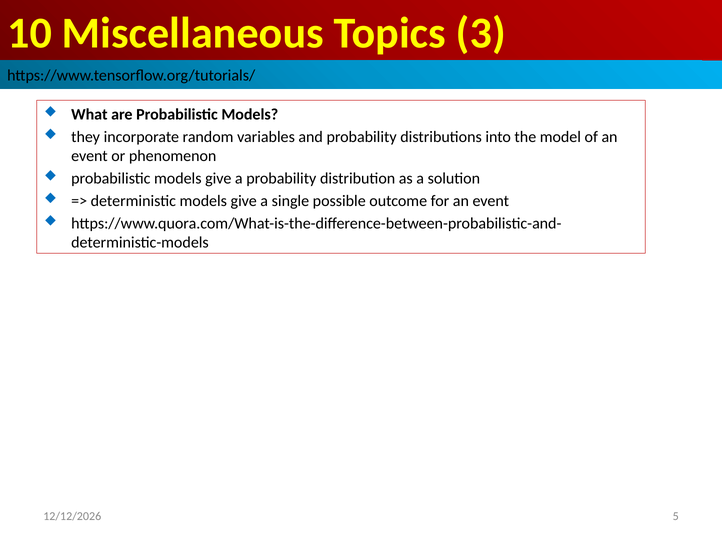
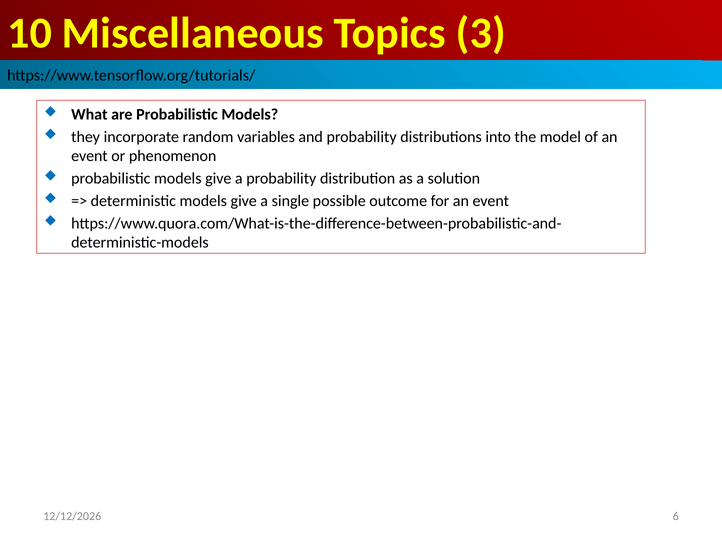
5: 5 -> 6
